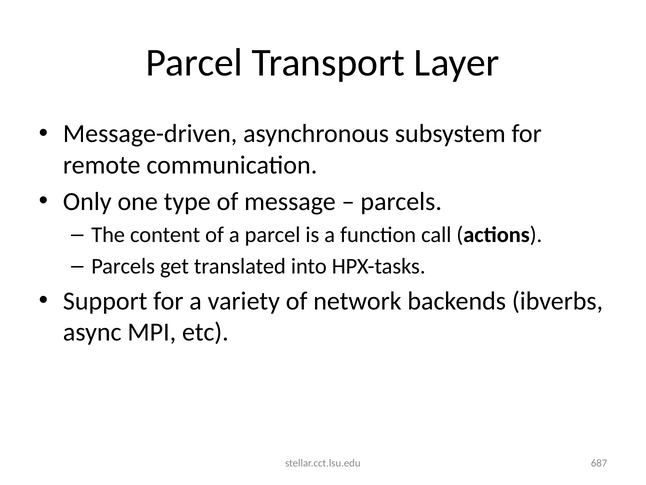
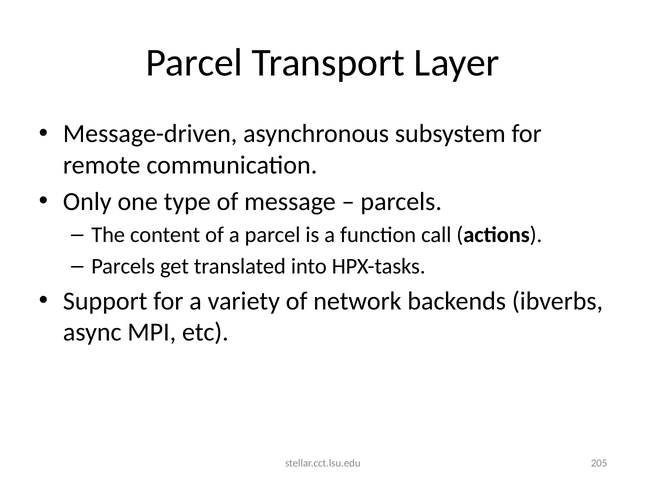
687: 687 -> 205
